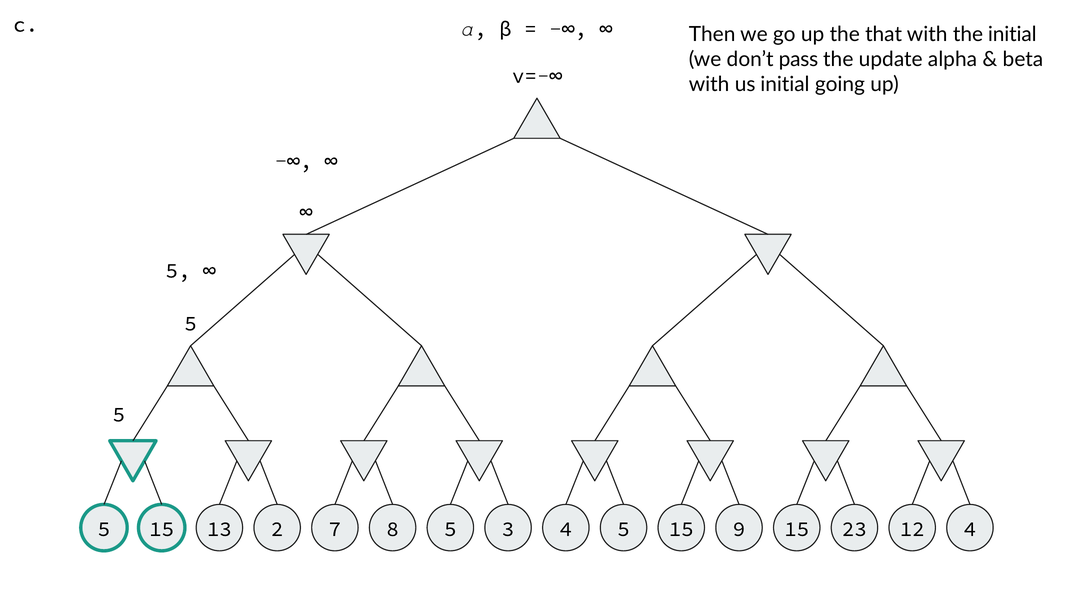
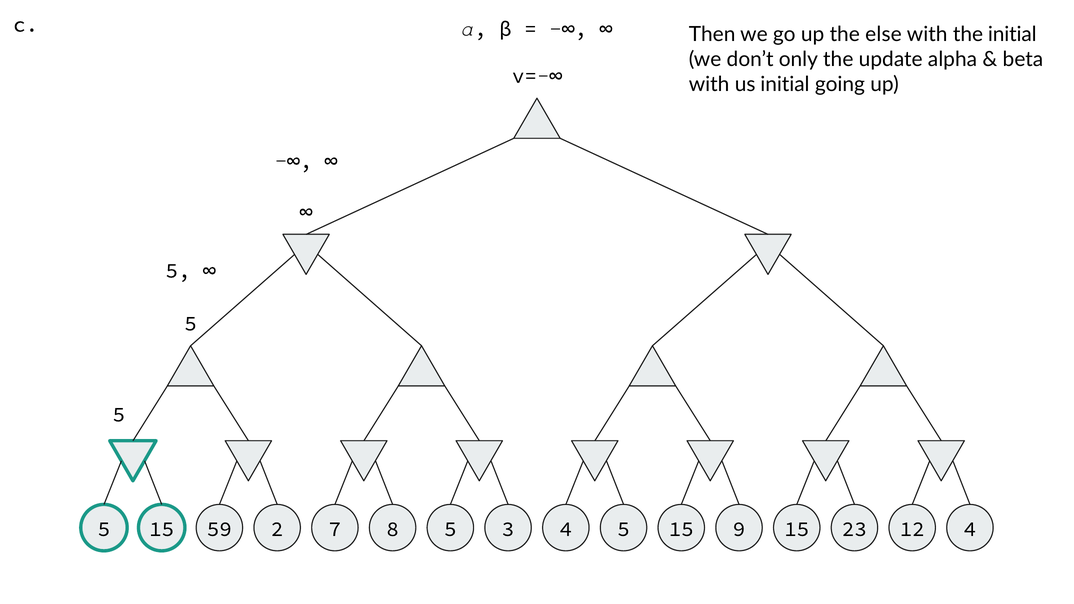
that: that -> else
pass: pass -> only
13: 13 -> 59
